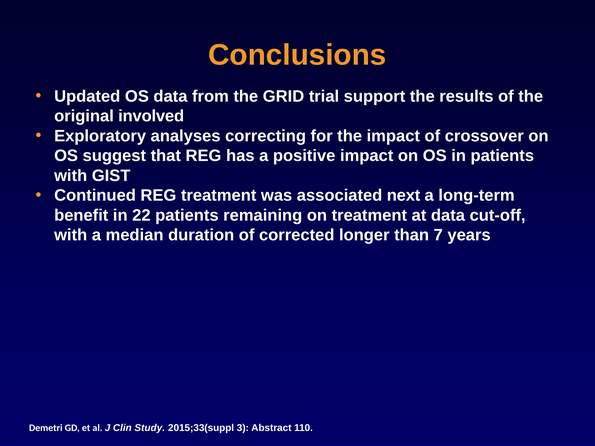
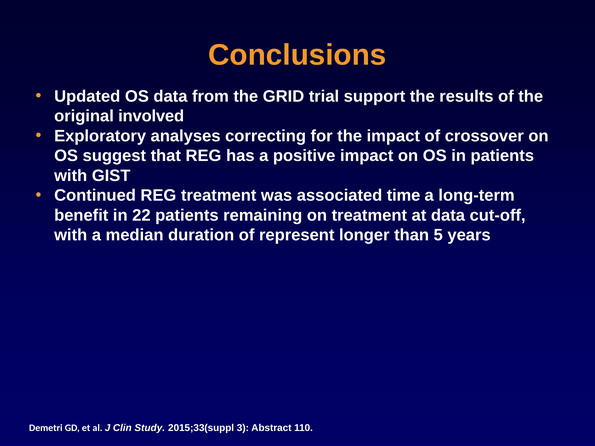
next: next -> time
corrected: corrected -> represent
7: 7 -> 5
